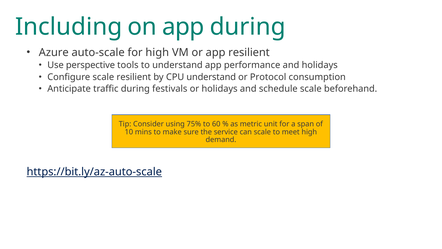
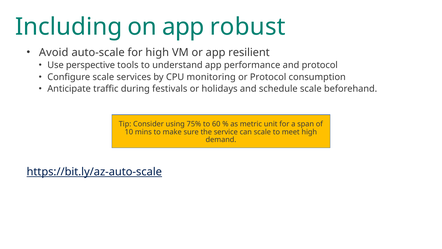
app during: during -> robust
Azure: Azure -> Avoid
and holidays: holidays -> protocol
scale resilient: resilient -> services
CPU understand: understand -> monitoring
